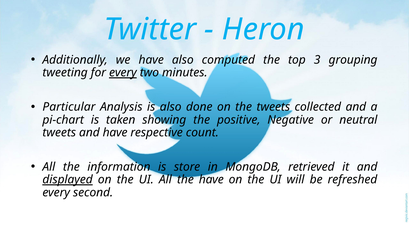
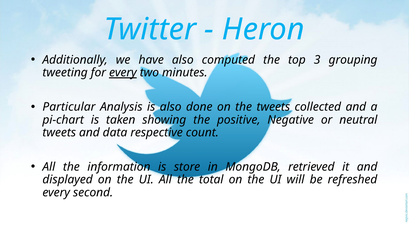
and have: have -> data
displayed underline: present -> none
the have: have -> total
